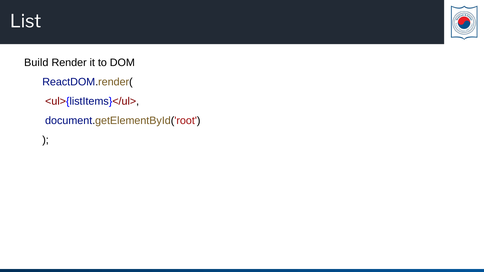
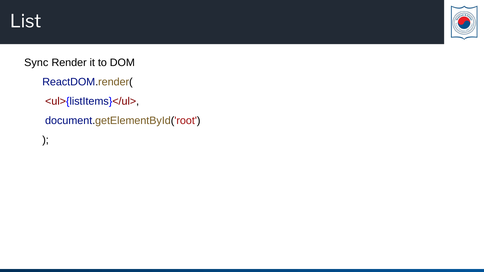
Build: Build -> Sync
